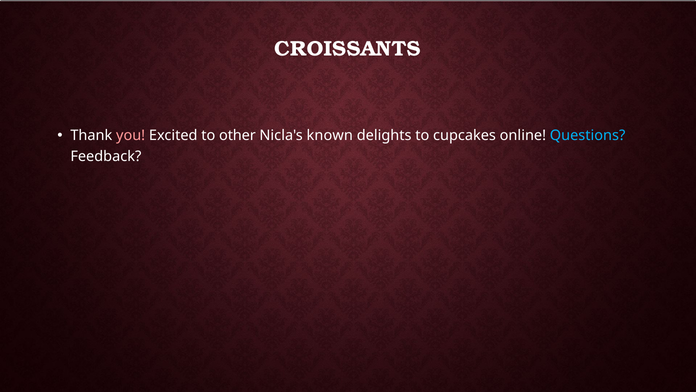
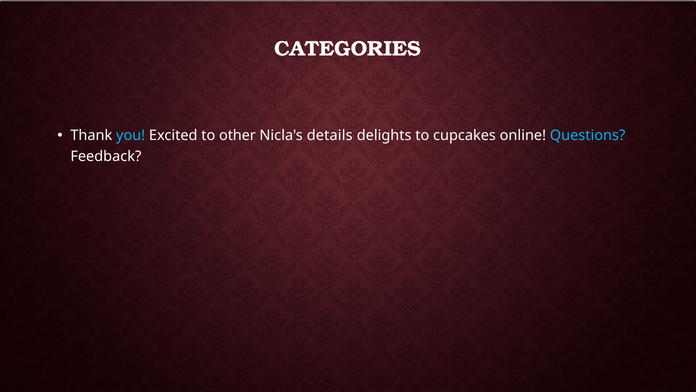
CROISSANTS: CROISSANTS -> CATEGORIES
you colour: pink -> light blue
known: known -> details
